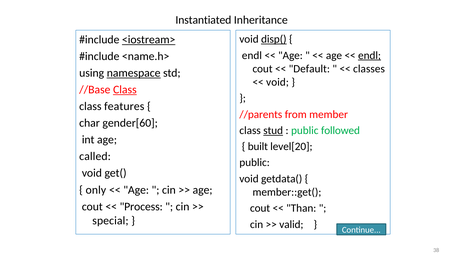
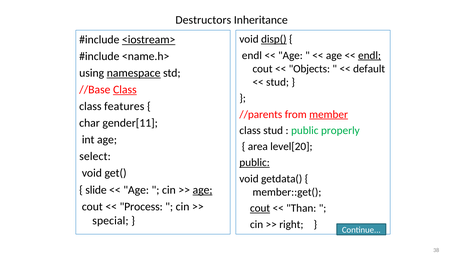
Instantiated: Instantiated -> Destructors
Default: Default -> Objects
classes: classes -> default
void at (277, 82): void -> stud
member underline: none -> present
gender[60: gender[60 -> gender[11
stud at (273, 130) underline: present -> none
followed: followed -> properly
built: built -> area
called: called -> select
public at (255, 163) underline: none -> present
only: only -> slide
age at (203, 190) underline: none -> present
cout at (260, 208) underline: none -> present
valid: valid -> right
